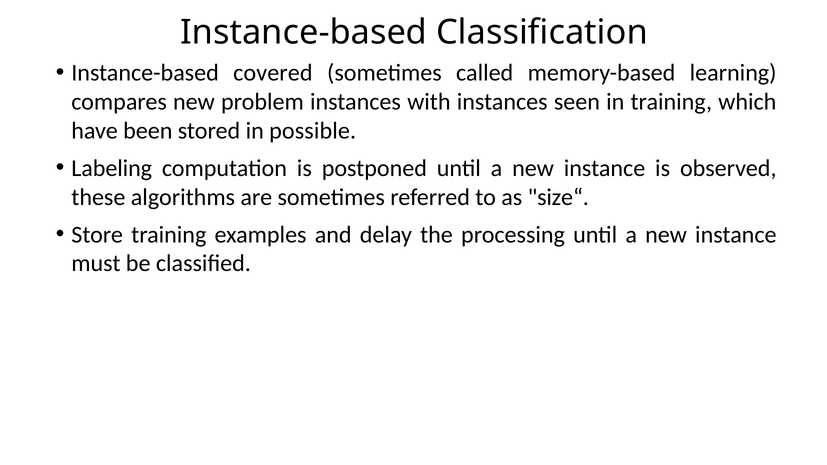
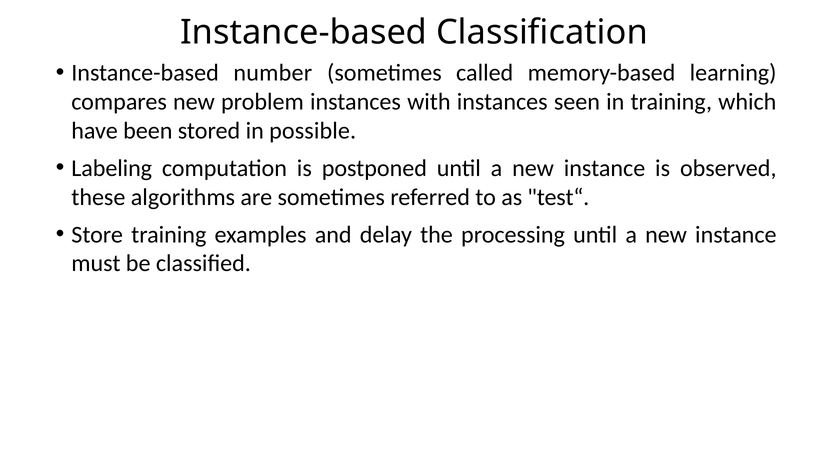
covered: covered -> number
size“: size“ -> test“
